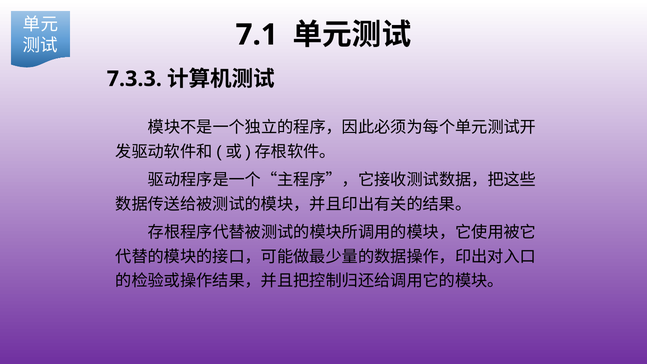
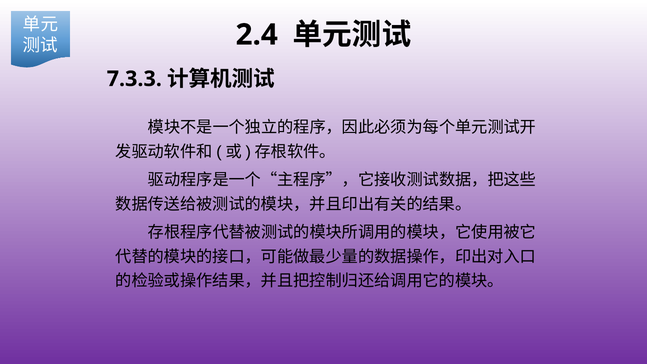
7.1: 7.1 -> 2.4
